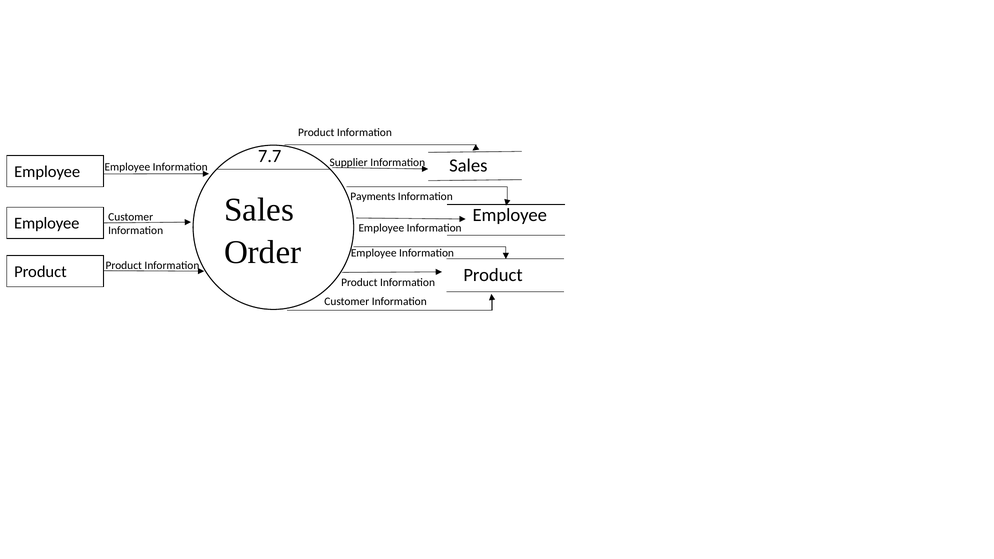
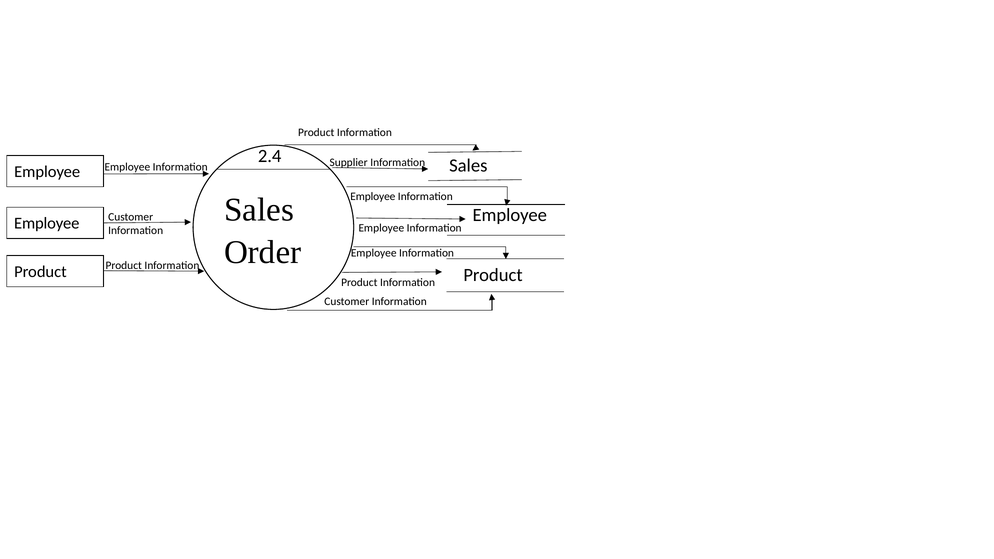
7.7: 7.7 -> 2.4
Payments at (373, 196): Payments -> Employee
